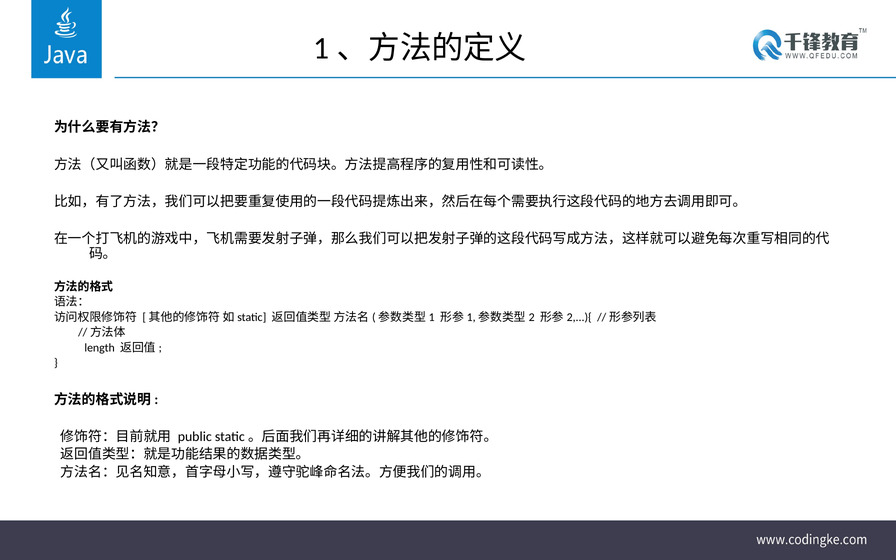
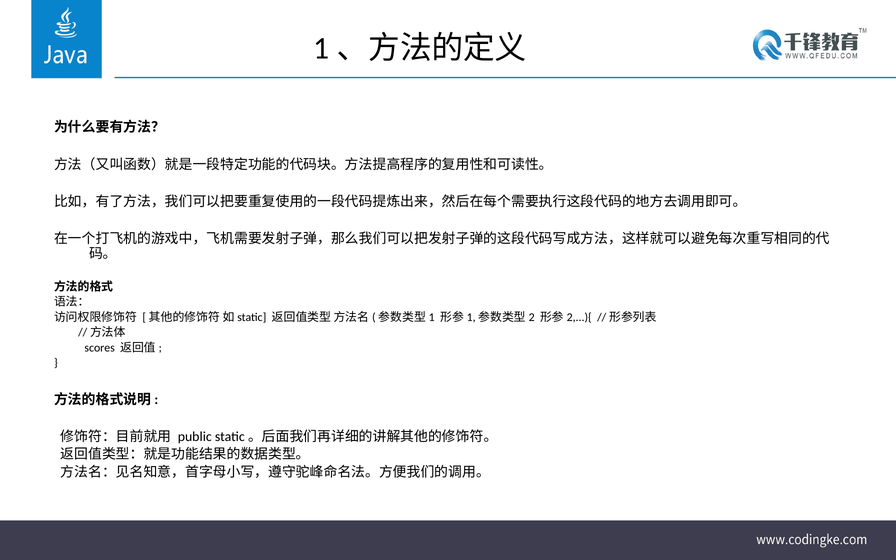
length: length -> scores
